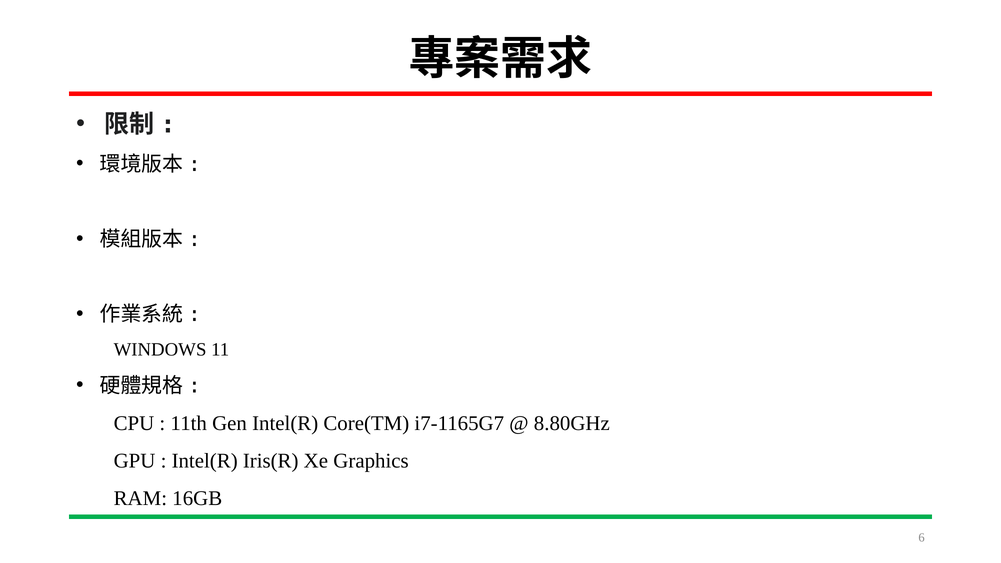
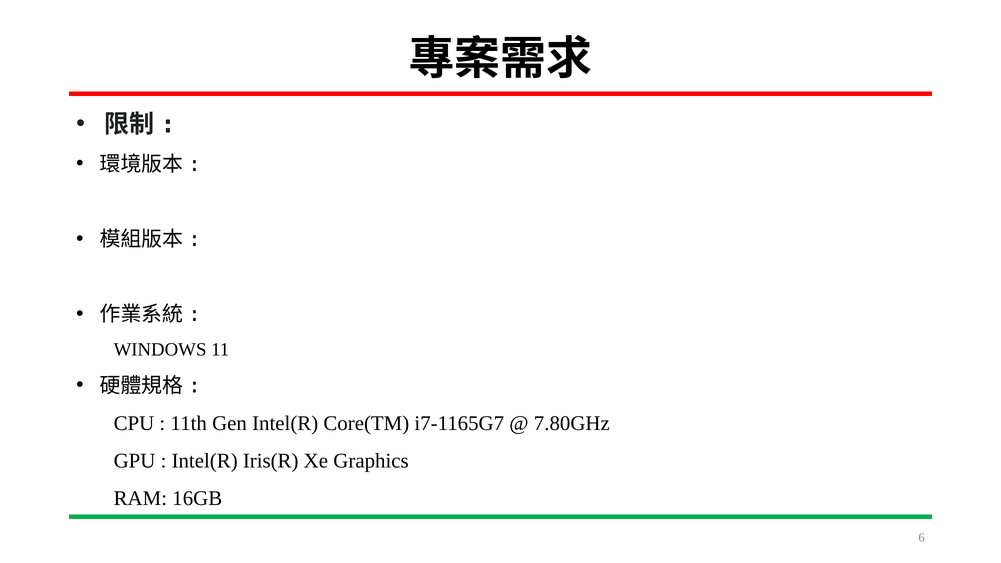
8.80GHz: 8.80GHz -> 7.80GHz
